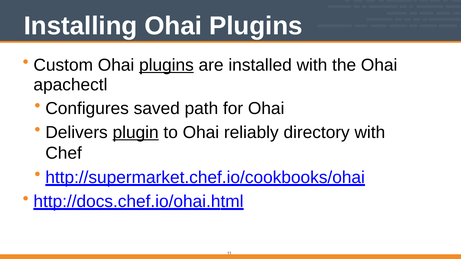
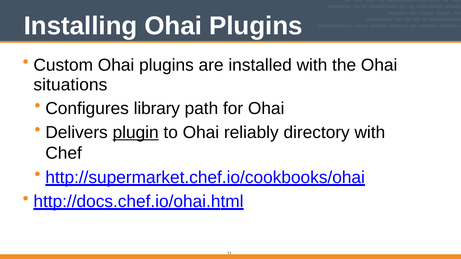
plugins at (166, 65) underline: present -> none
apachectl: apachectl -> situations
saved: saved -> library
